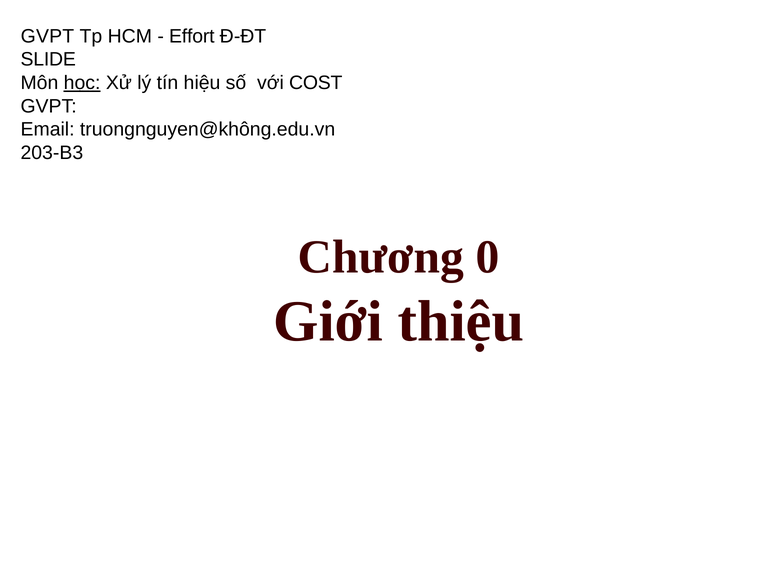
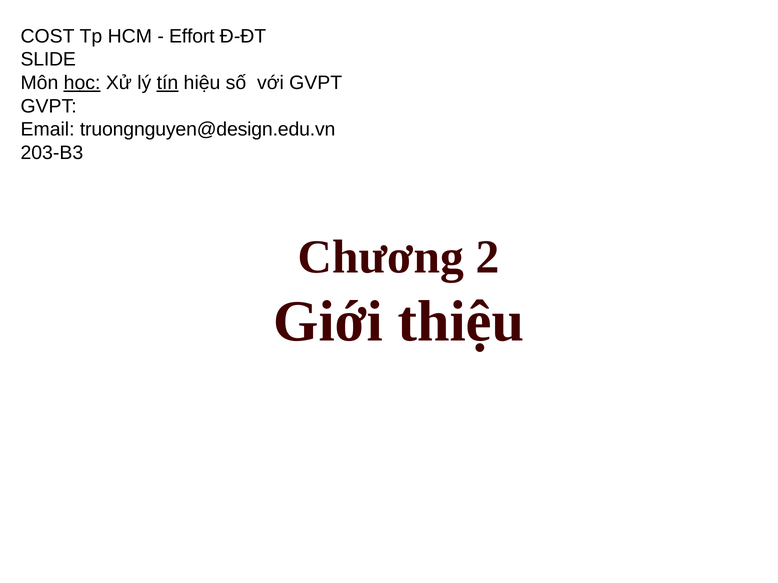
GVPT at (47, 36): GVPT -> COST
tín underline: none -> present
với COST: COST -> GVPT
truongnguyen@không.edu.vn: truongnguyen@không.edu.vn -> truongnguyen@design.edu.vn
0: 0 -> 2
